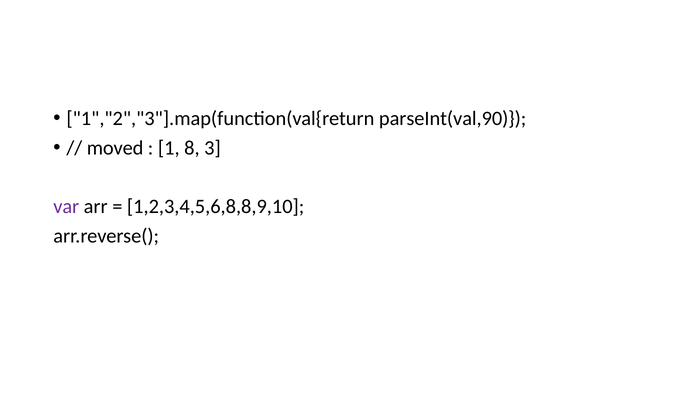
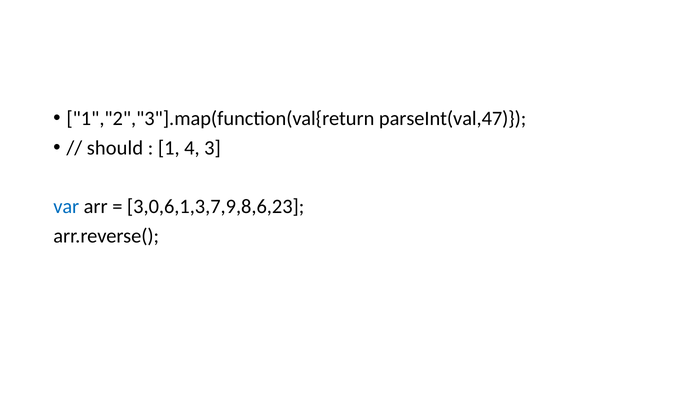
parseInt(val,90: parseInt(val,90 -> parseInt(val,47
moved: moved -> should
8: 8 -> 4
var colour: purple -> blue
1,2,3,4,5,6,8,8,9,10: 1,2,3,4,5,6,8,8,9,10 -> 3,0,6,1,3,7,9,8,6,23
